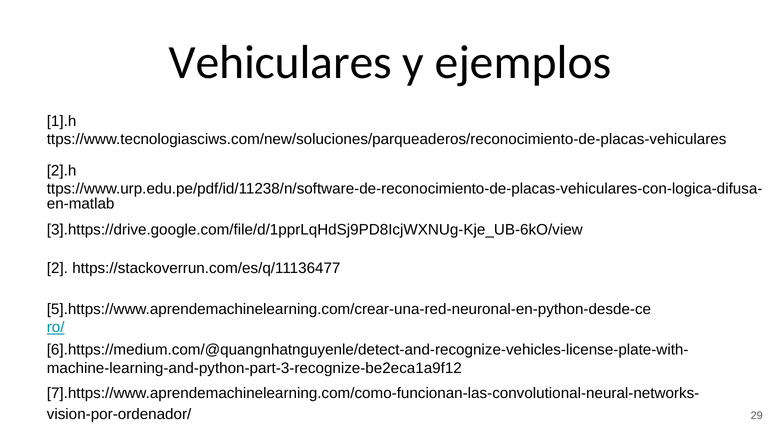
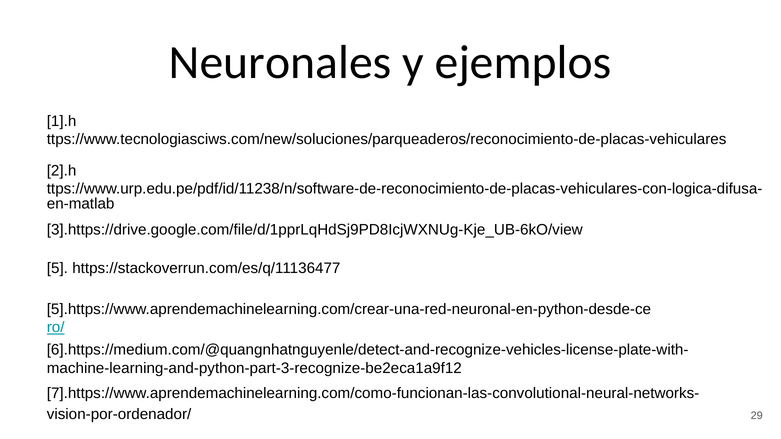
Vehiculares: Vehiculares -> Neuronales
2: 2 -> 5
